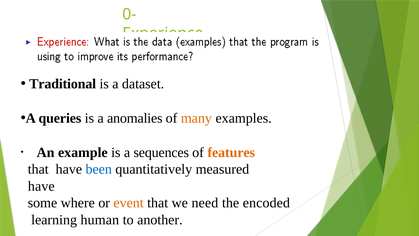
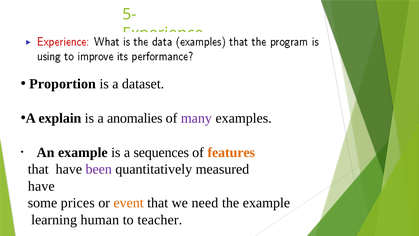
0-: 0- -> 5-
Traditional: Traditional -> Proportion
queries: queries -> explain
many colour: orange -> purple
been colour: blue -> purple
where: where -> prices
the encoded: encoded -> example
another: another -> teacher
